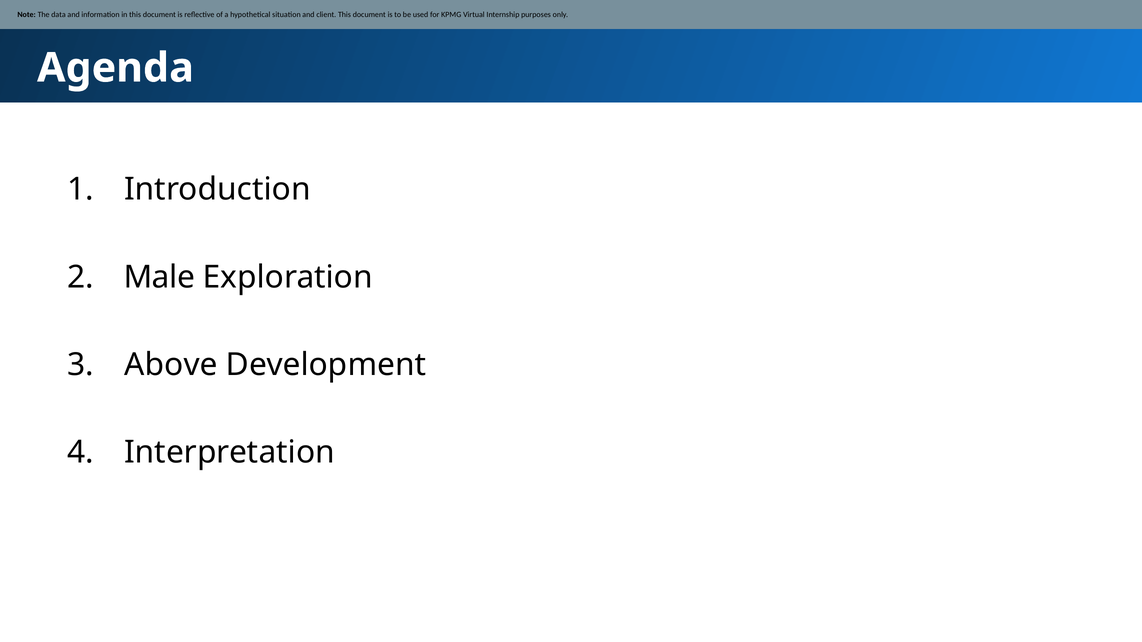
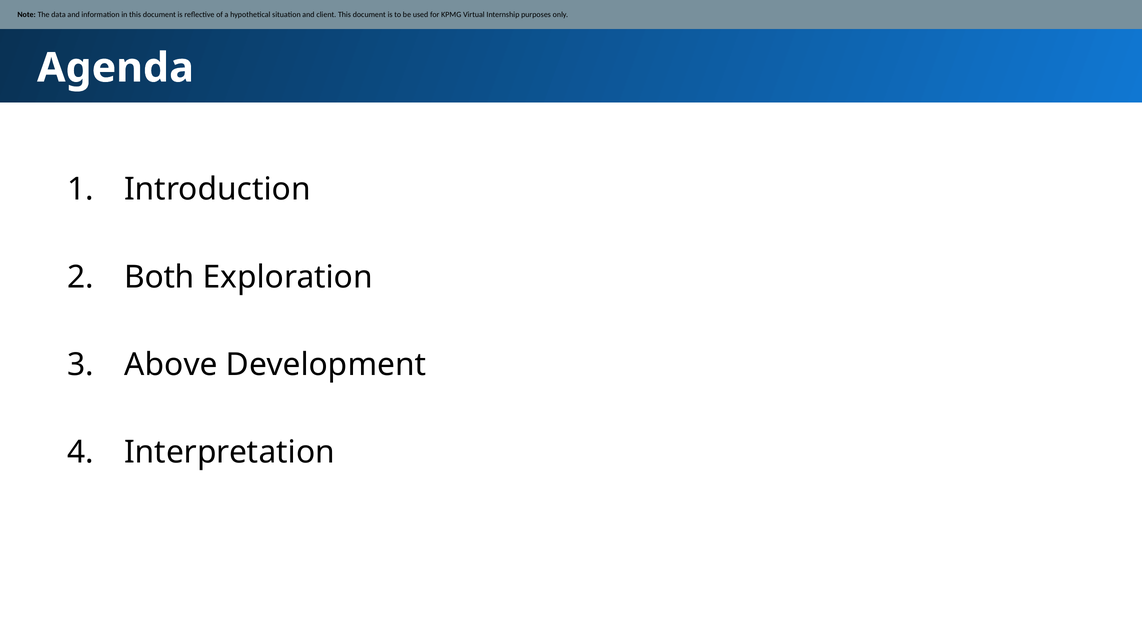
Male: Male -> Both
